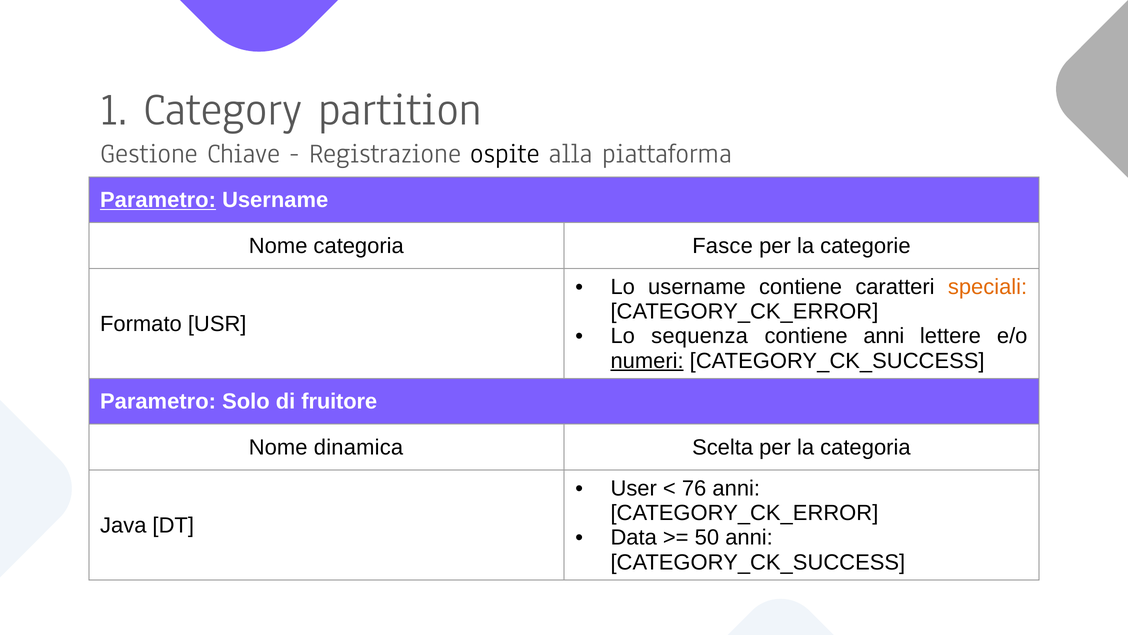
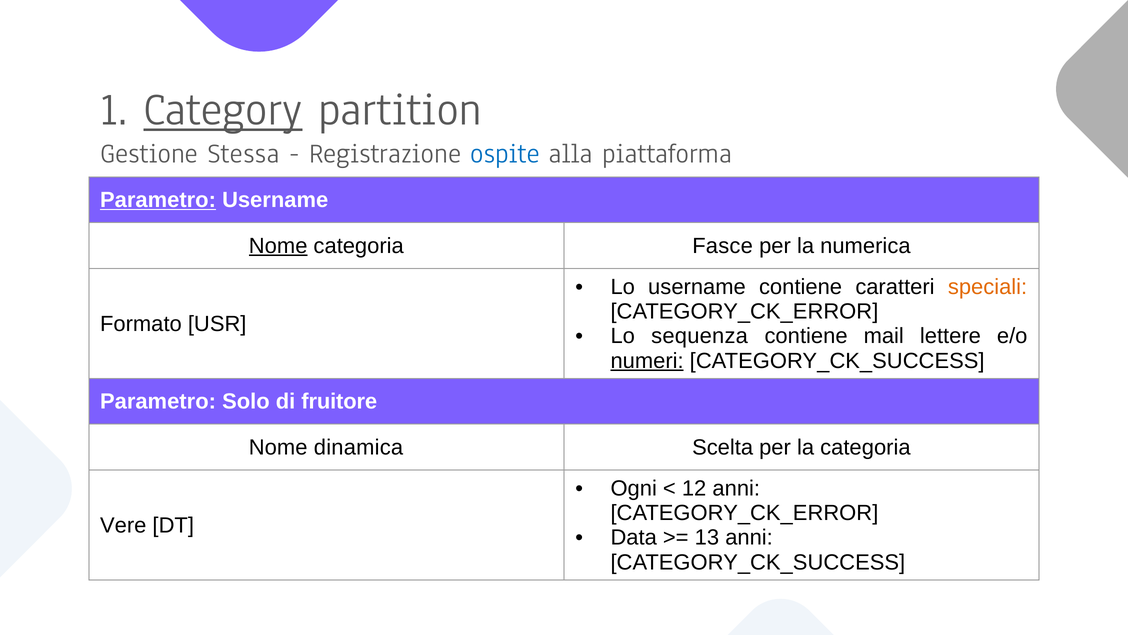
Category underline: none -> present
Chiave: Chiave -> Stessa
ospite colour: black -> blue
Nome at (278, 246) underline: none -> present
categorie: categorie -> numerica
contiene anni: anni -> mail
User: User -> Ogni
76: 76 -> 12
Java: Java -> Vere
50: 50 -> 13
